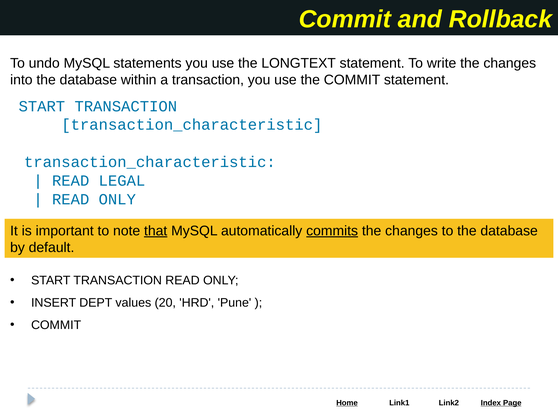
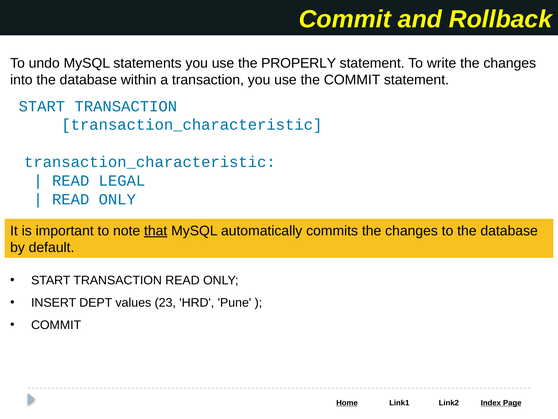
LONGTEXT: LONGTEXT -> PROPERLY
commits underline: present -> none
20: 20 -> 23
